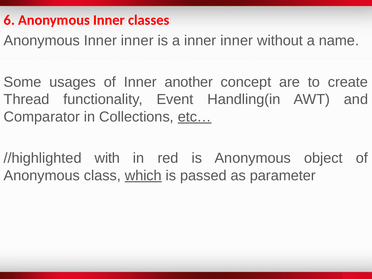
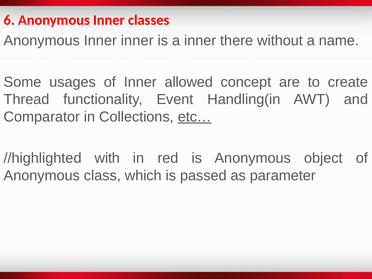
a inner inner: inner -> there
another: another -> allowed
which underline: present -> none
